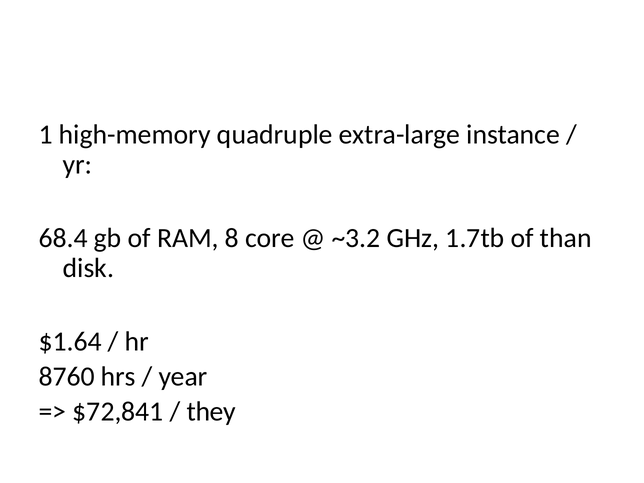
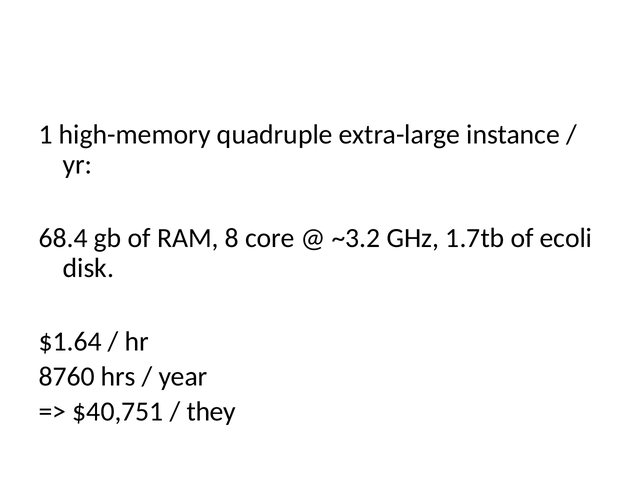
than: than -> ecoli
$72,841: $72,841 -> $40,751
